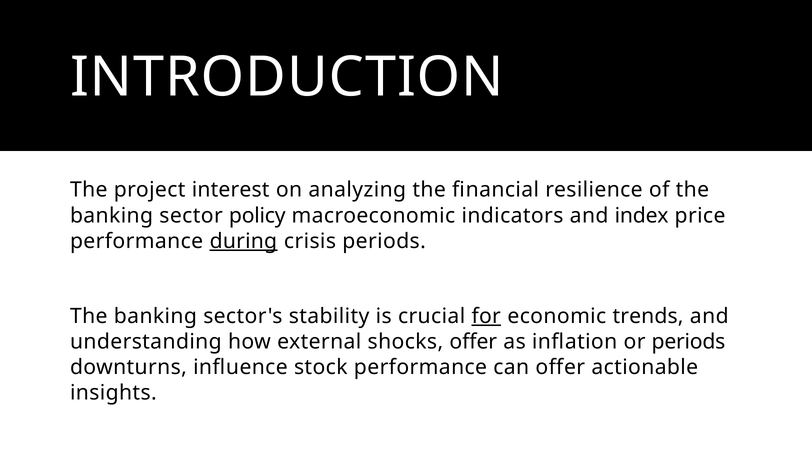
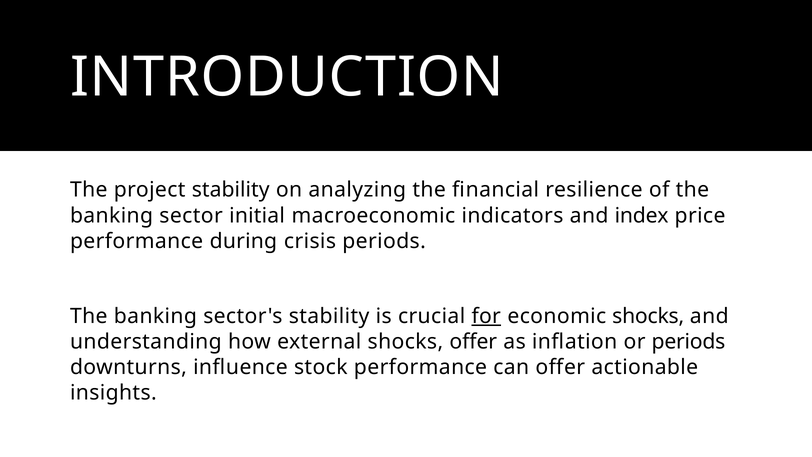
project interest: interest -> stability
policy: policy -> initial
during underline: present -> none
economic trends: trends -> shocks
